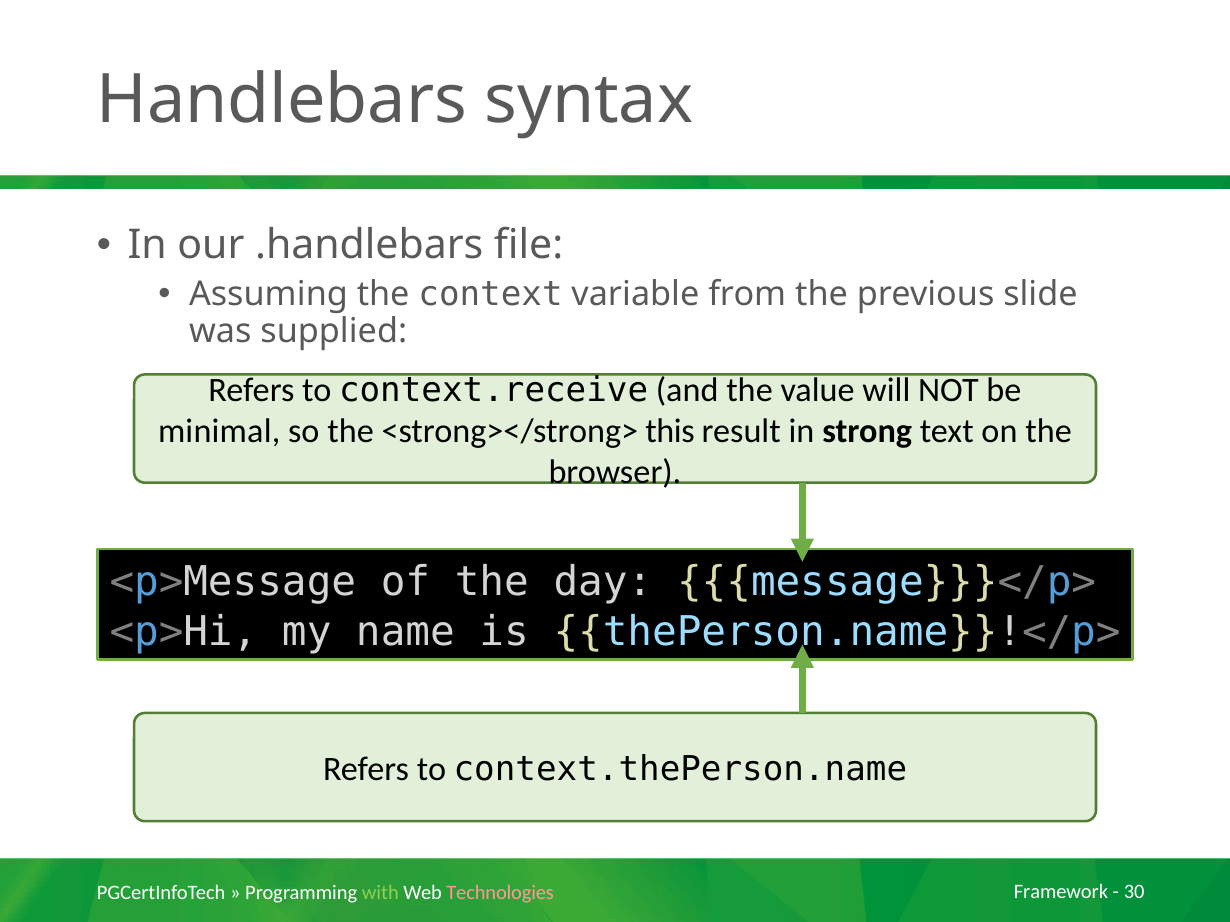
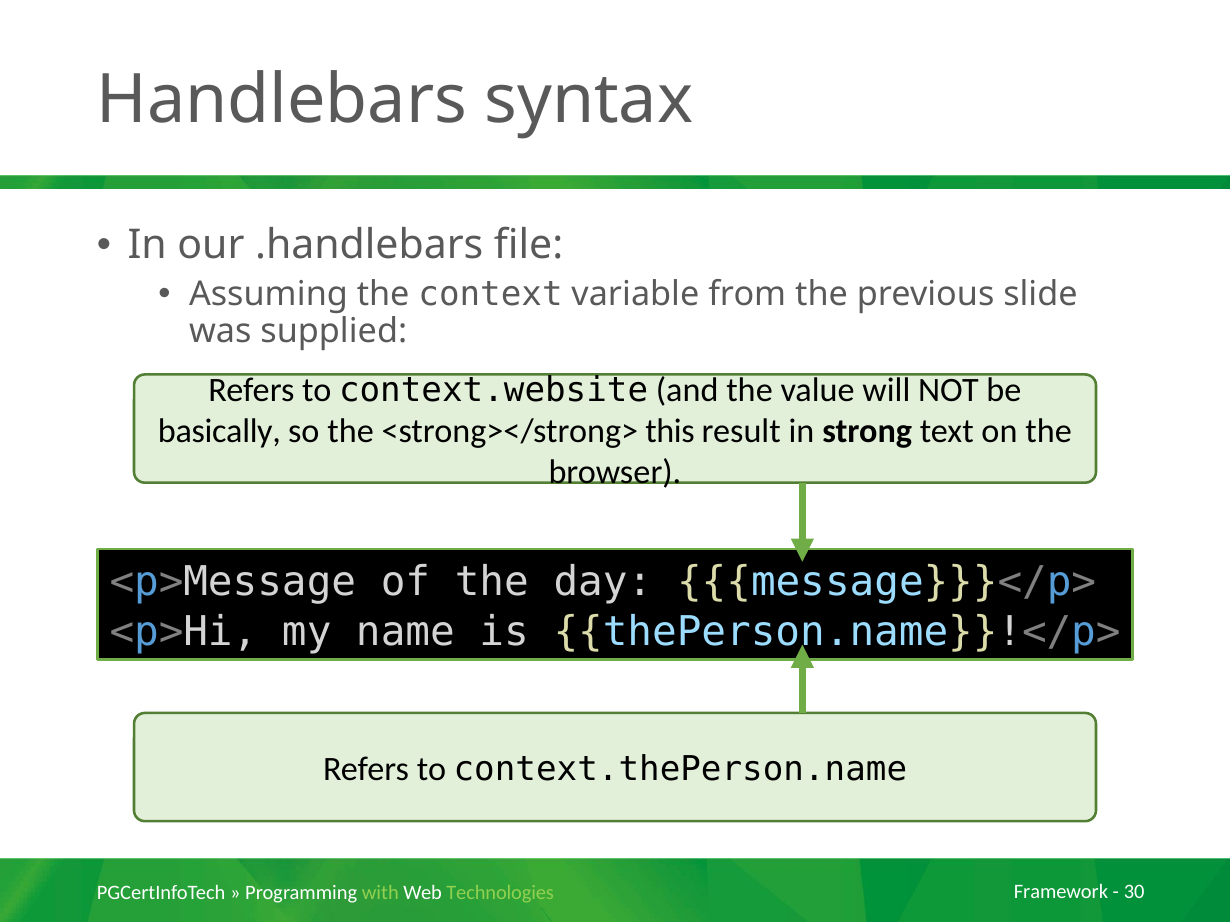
context.receive: context.receive -> context.website
minimal: minimal -> basically
Technologies colour: pink -> light green
